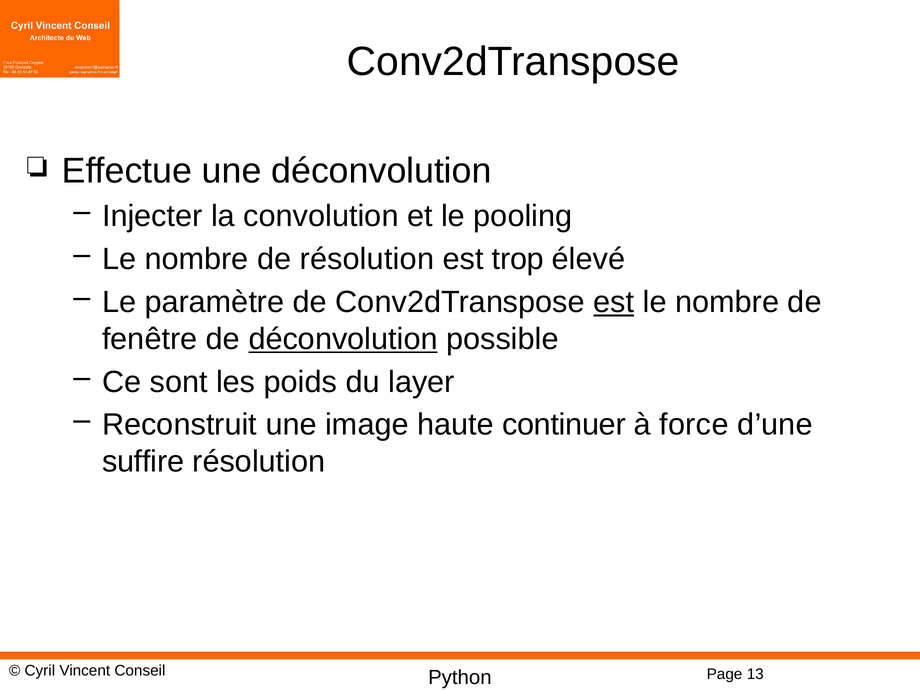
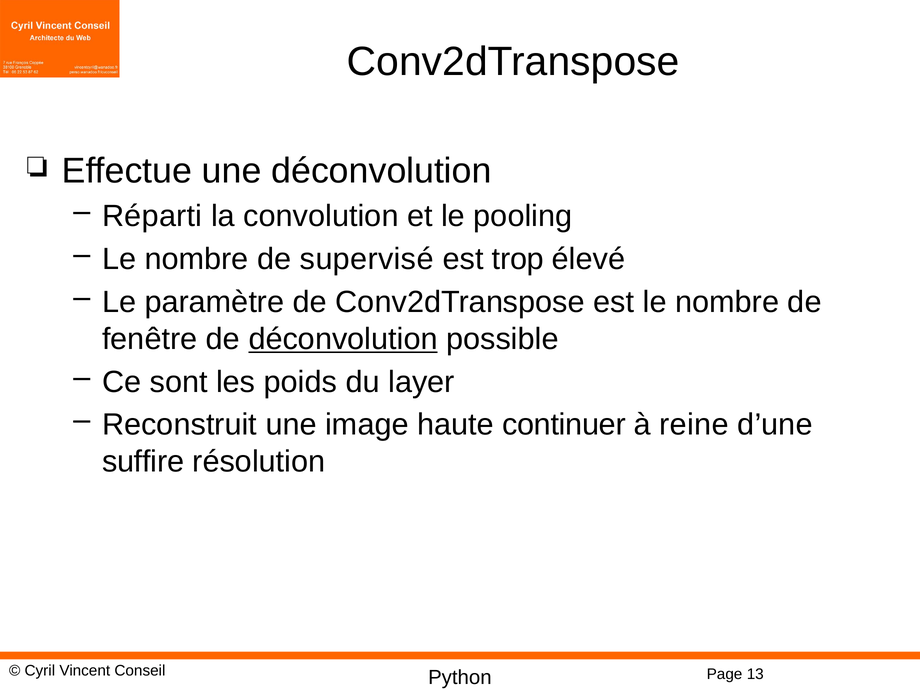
Injecter: Injecter -> Réparti
de résolution: résolution -> supervisé
est at (614, 302) underline: present -> none
force: force -> reine
